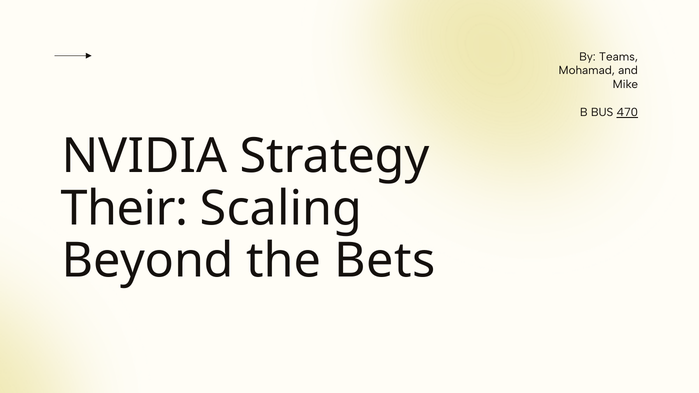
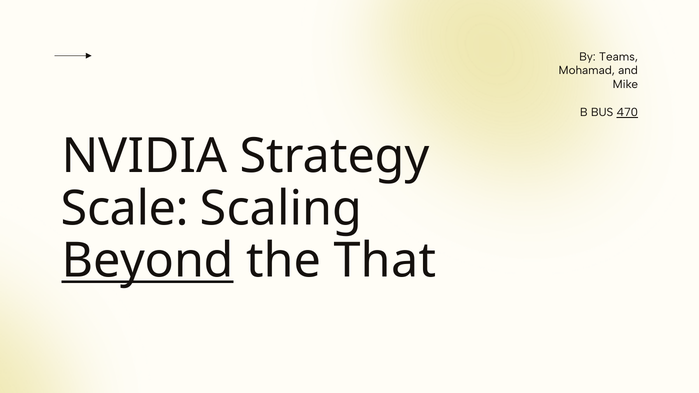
Their: Their -> Scale
Beyond underline: none -> present
Bets: Bets -> That
